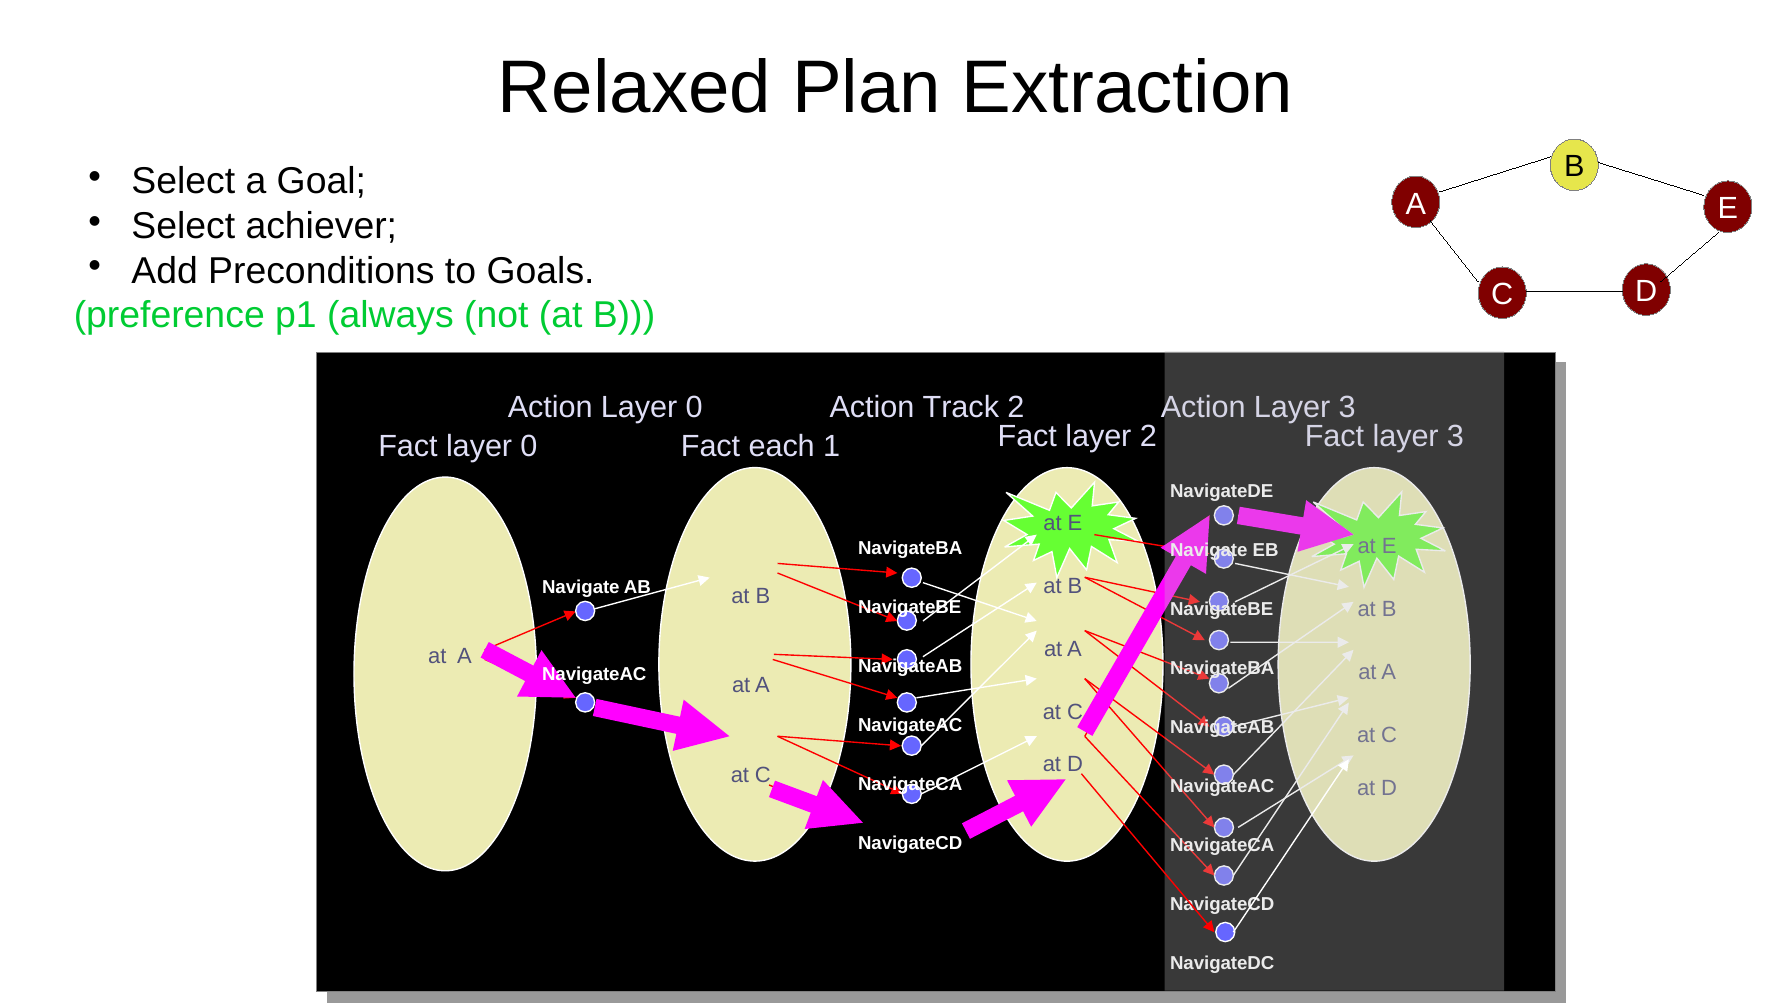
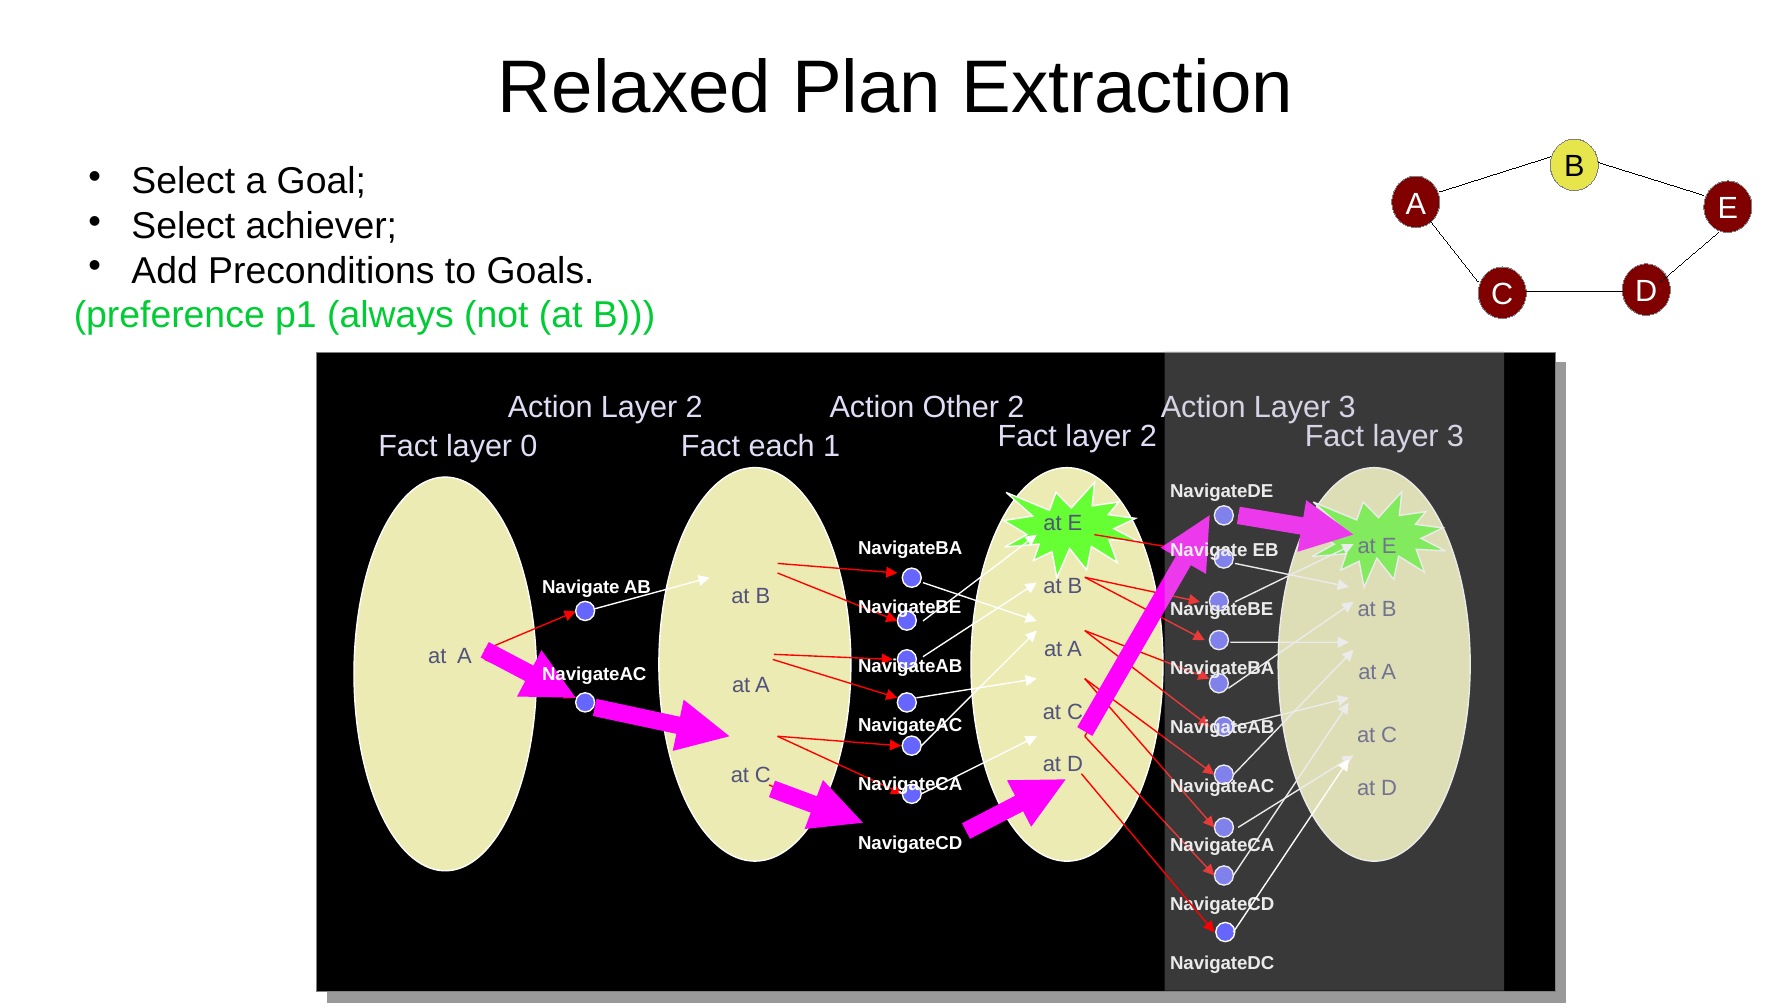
Action Layer 0: 0 -> 2
Track: Track -> Other
